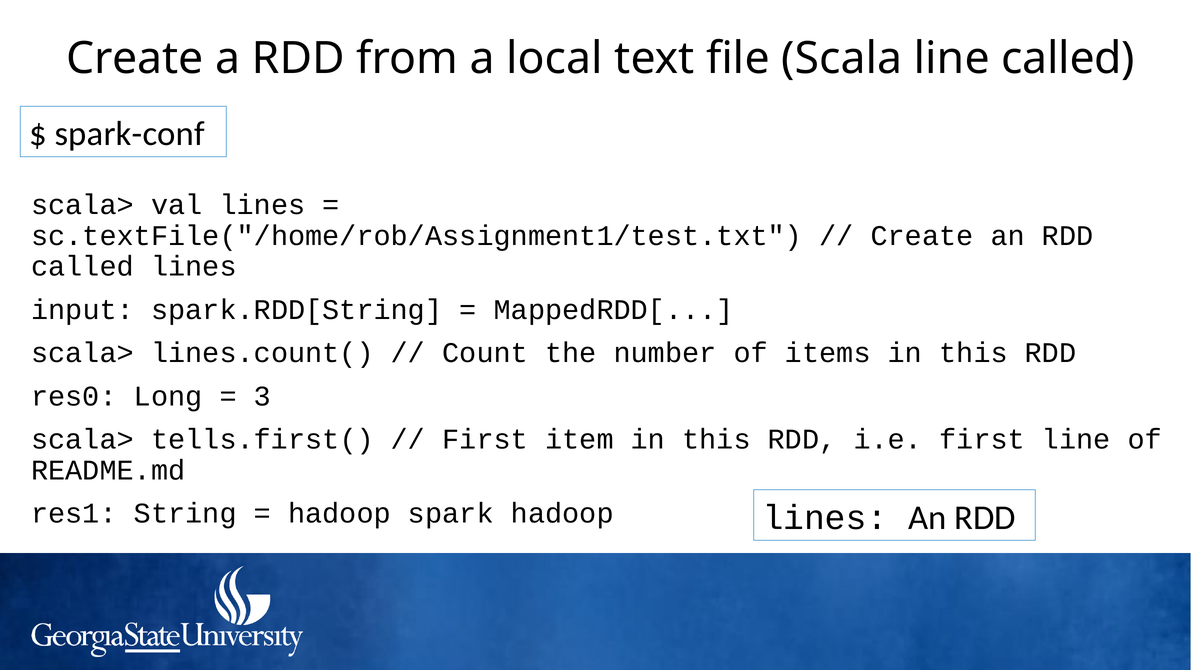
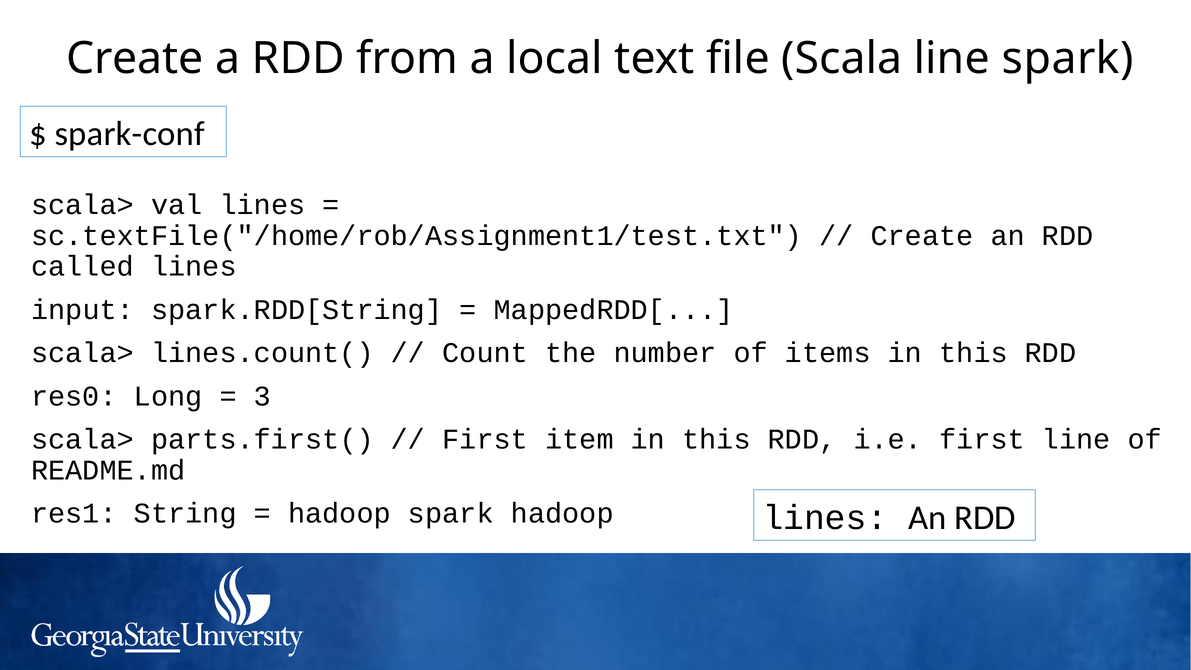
line called: called -> spark
tells.first(: tells.first( -> parts.first(
